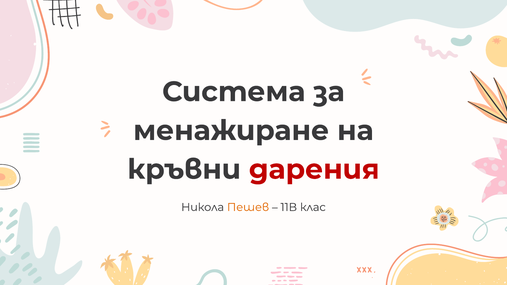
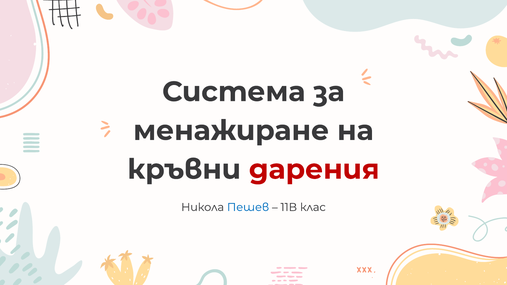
Пешев colour: orange -> blue
